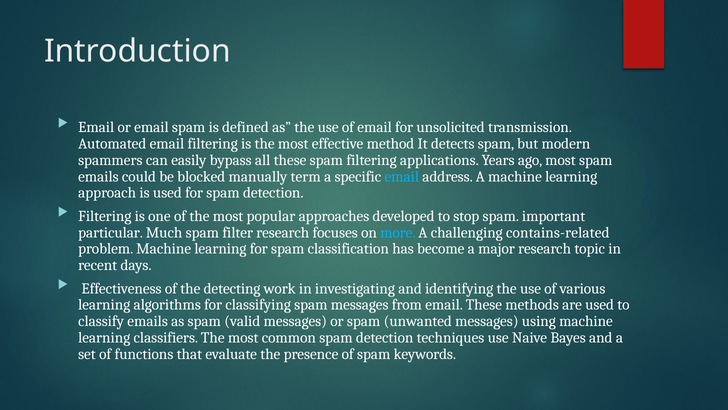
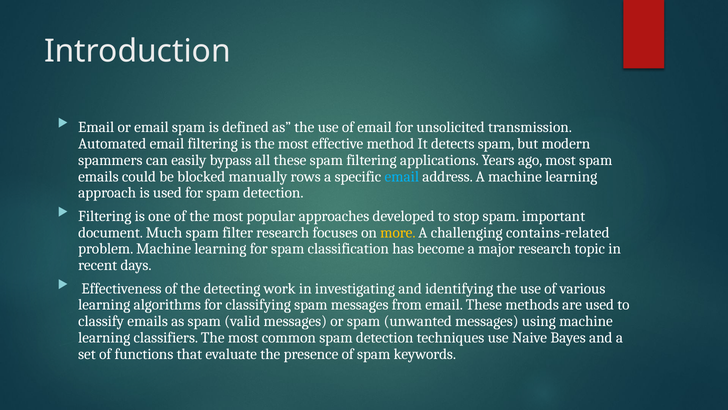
term: term -> rows
particular: particular -> document
more colour: light blue -> yellow
